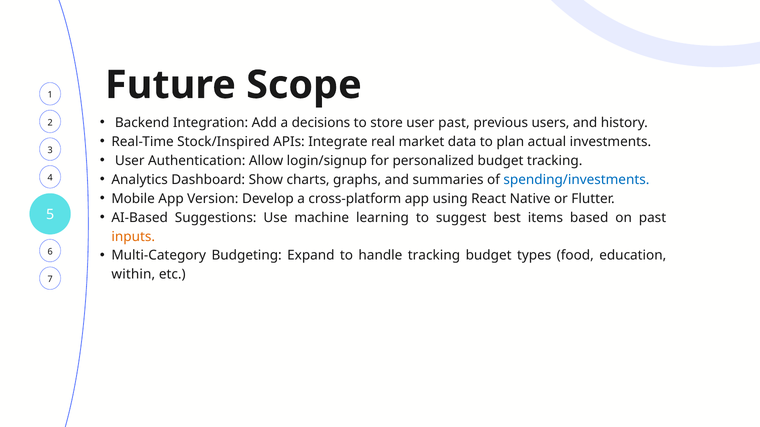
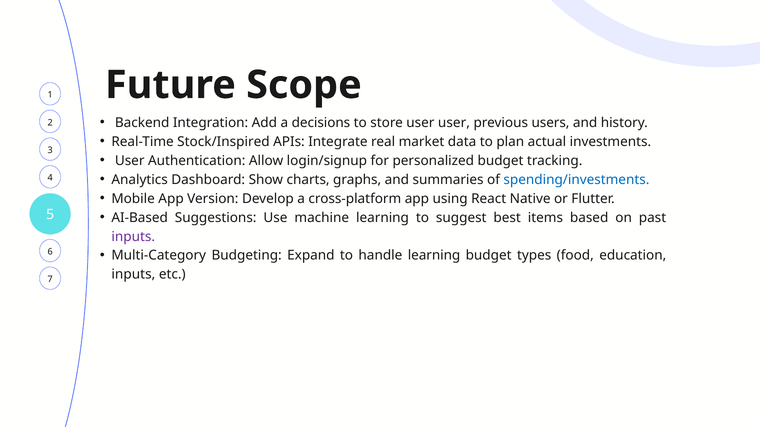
user past: past -> user
inputs at (133, 237) colour: orange -> purple
handle tracking: tracking -> learning
within at (133, 275): within -> inputs
